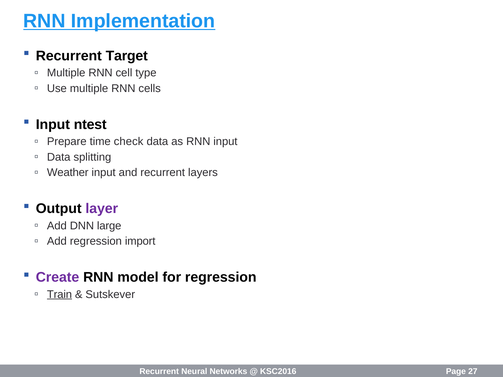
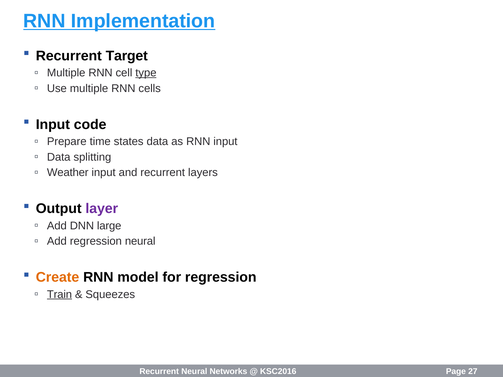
type underline: none -> present
ntest: ntest -> code
check: check -> states
regression import: import -> neural
Create colour: purple -> orange
Sutskever: Sutskever -> Squeezes
